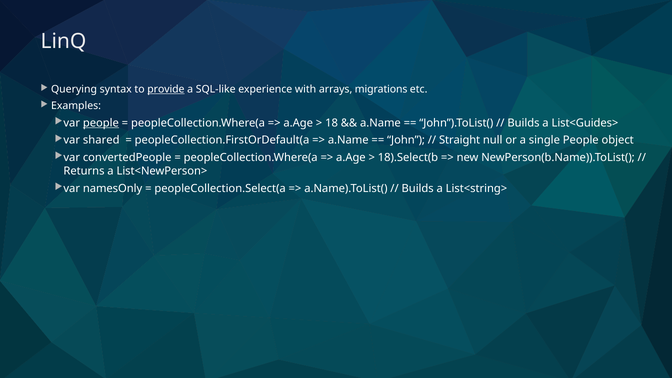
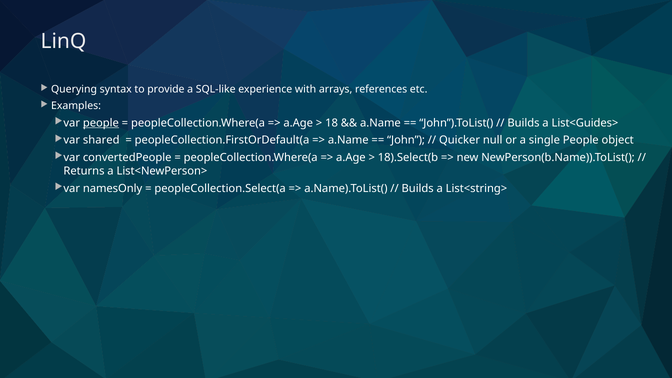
provide underline: present -> none
migrations: migrations -> references
Straight: Straight -> Quicker
